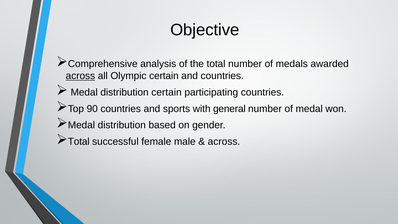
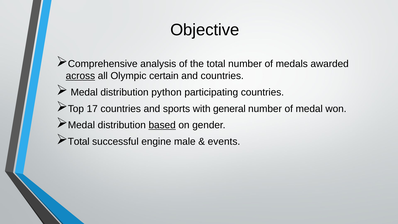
distribution certain: certain -> python
90: 90 -> 17
based underline: none -> present
female: female -> engine
across at (224, 142): across -> events
